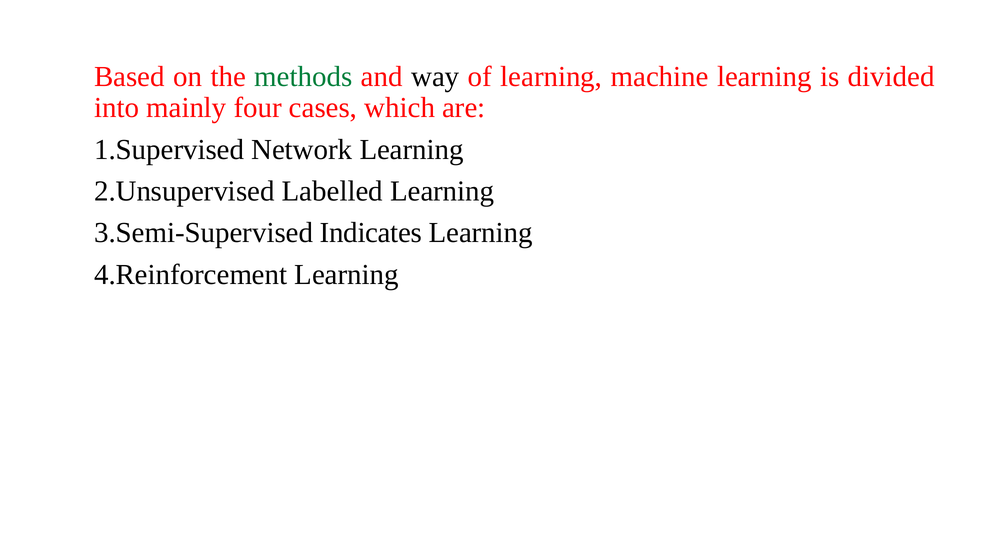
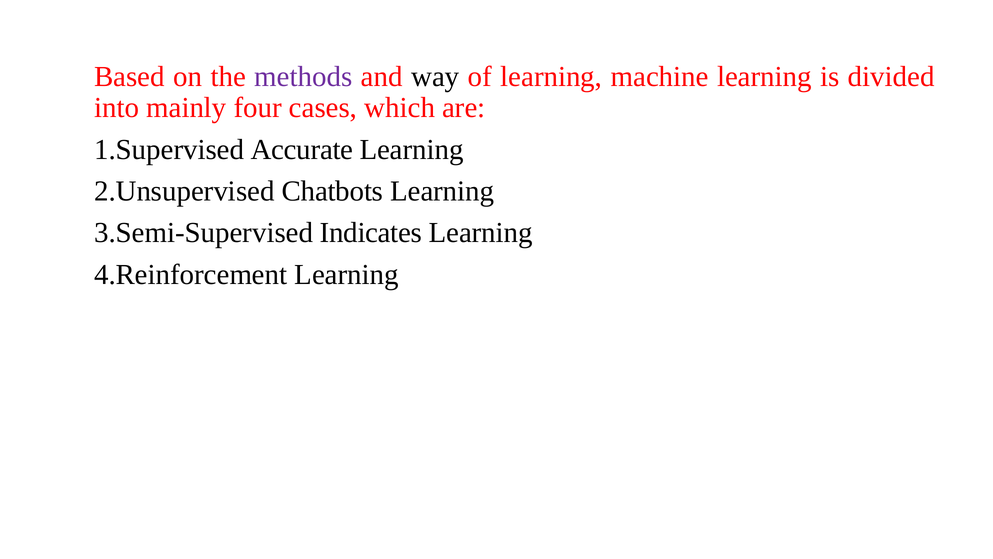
methods colour: green -> purple
Network: Network -> Accurate
Labelled: Labelled -> Chatbots
